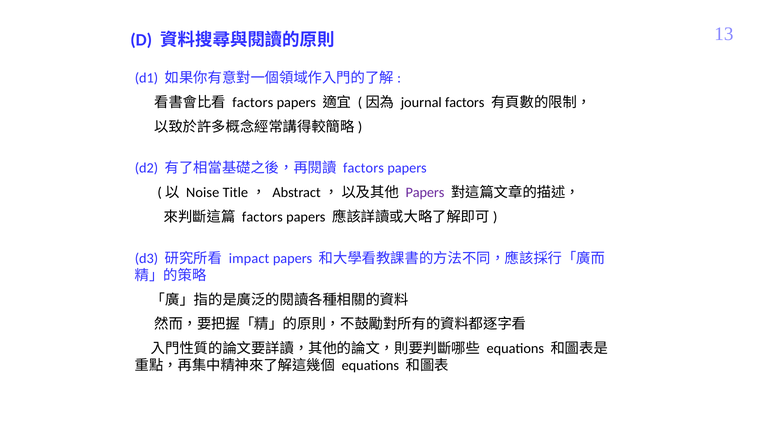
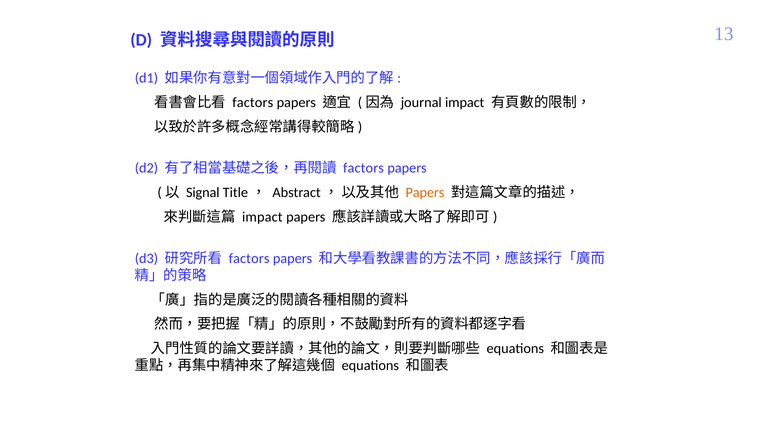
journal factors: factors -> impact
Noise: Noise -> Signal
Papers at (425, 193) colour: purple -> orange
factors at (262, 217): factors -> impact
impact at (249, 259): impact -> factors
